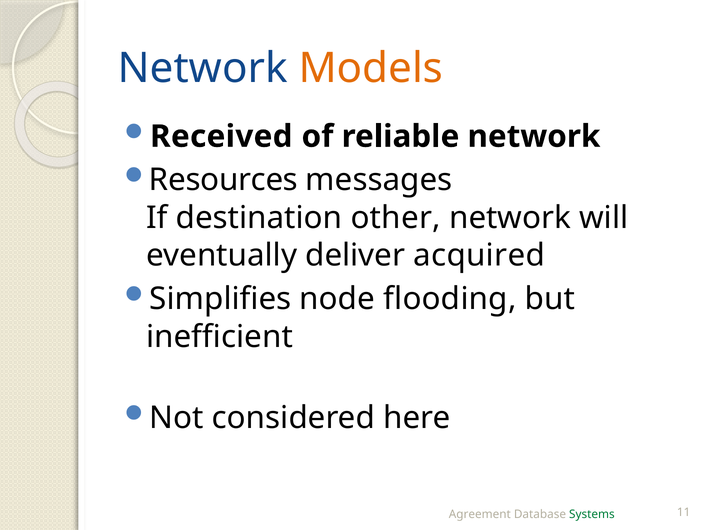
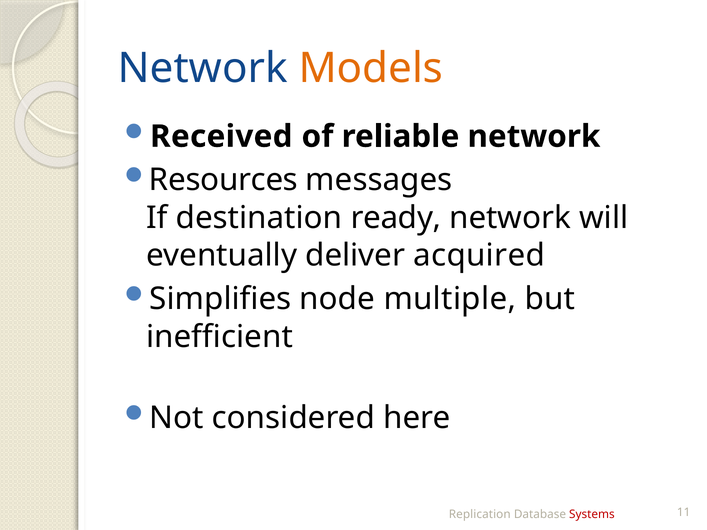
other: other -> ready
flooding: flooding -> multiple
Agreement: Agreement -> Replication
Systems colour: green -> red
